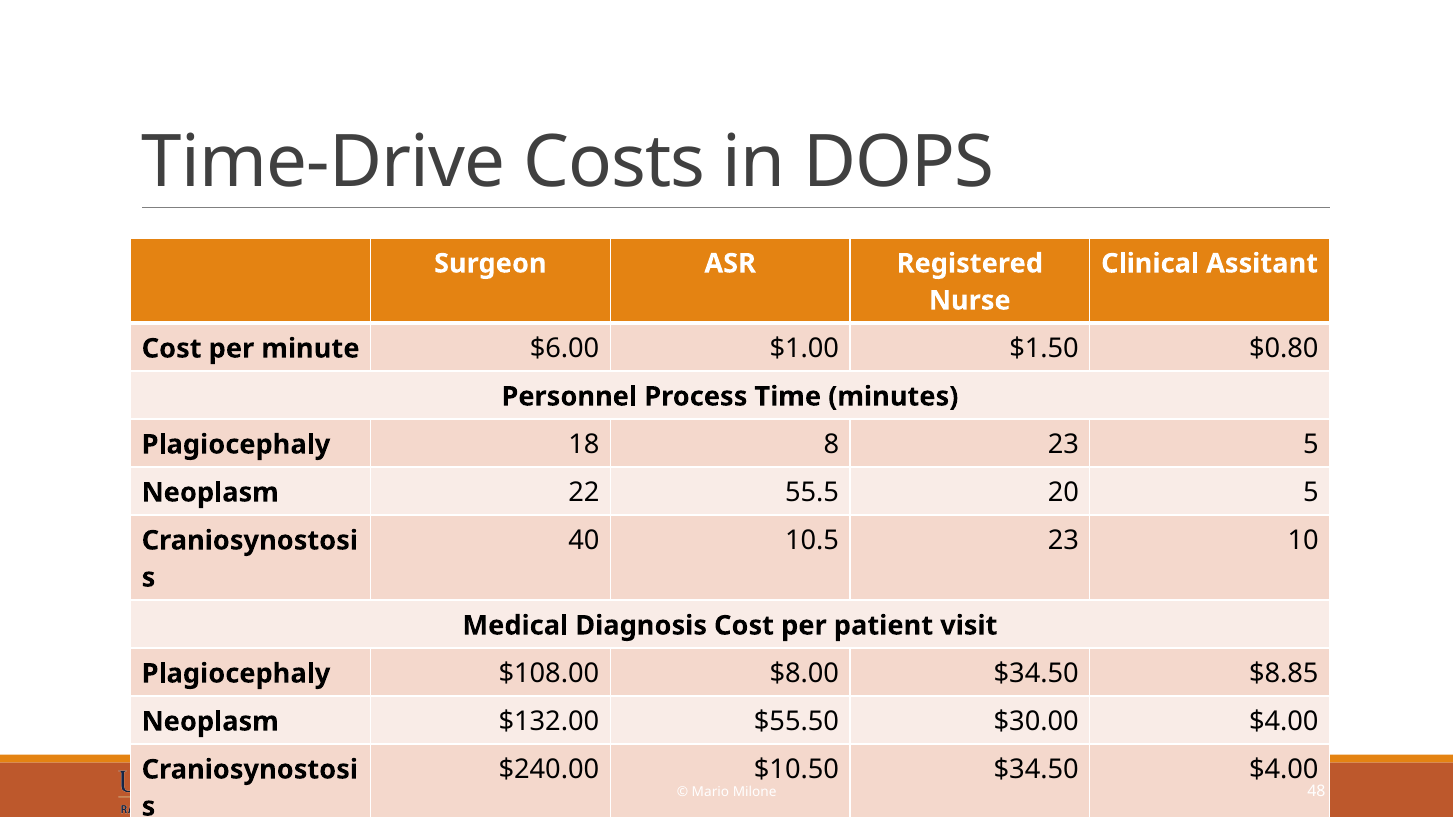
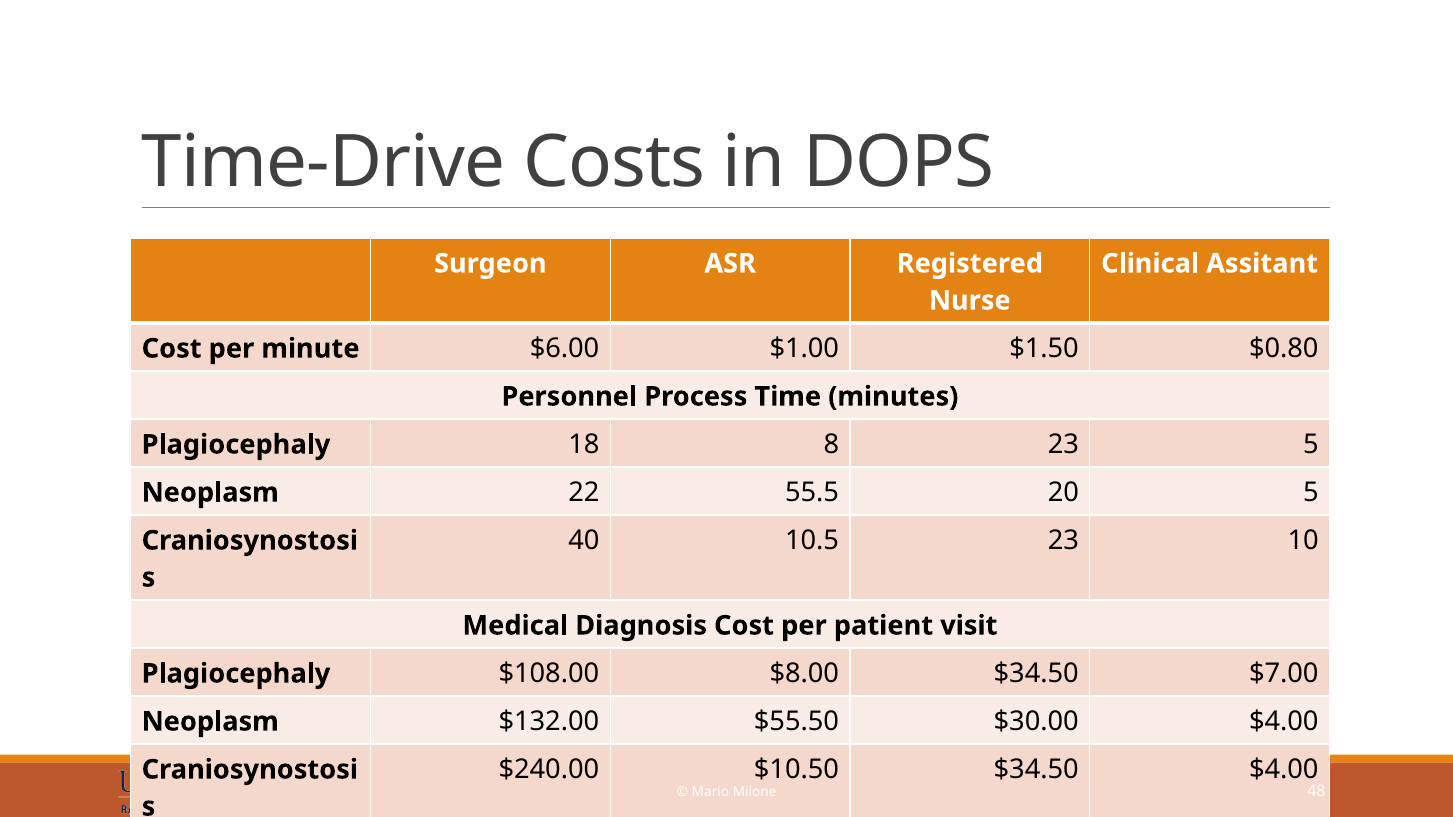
$8.85: $8.85 -> $7.00
